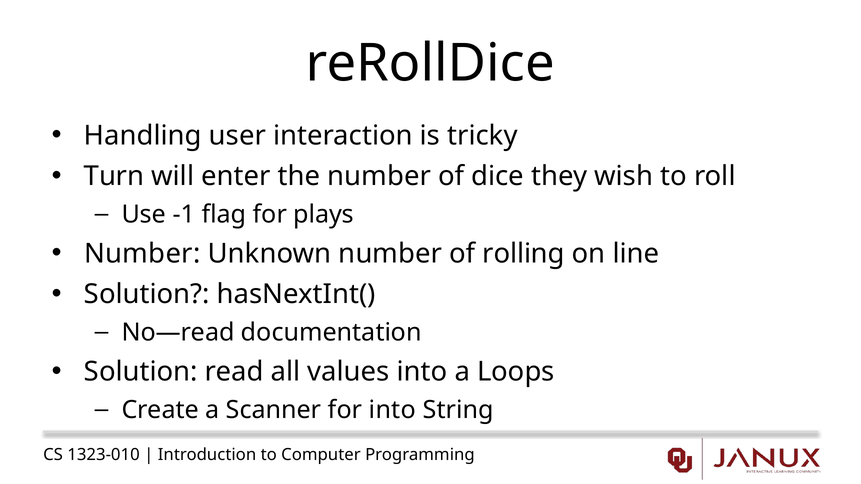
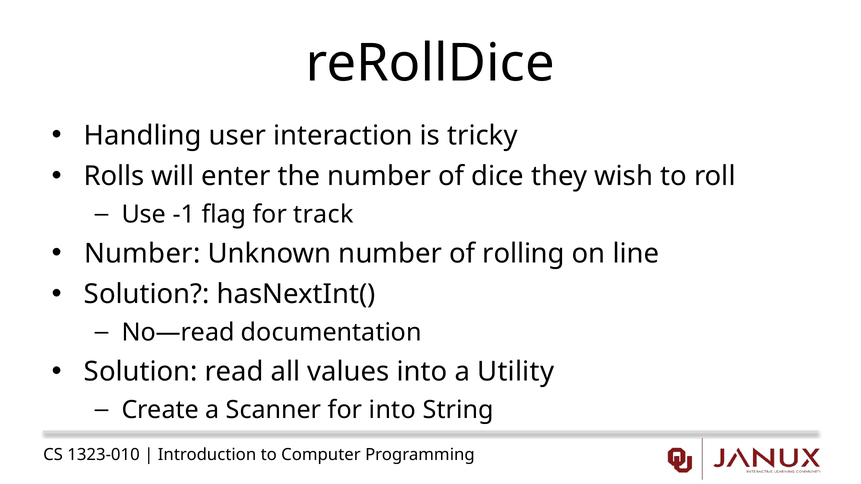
Turn: Turn -> Rolls
plays: plays -> track
Loops: Loops -> Utility
